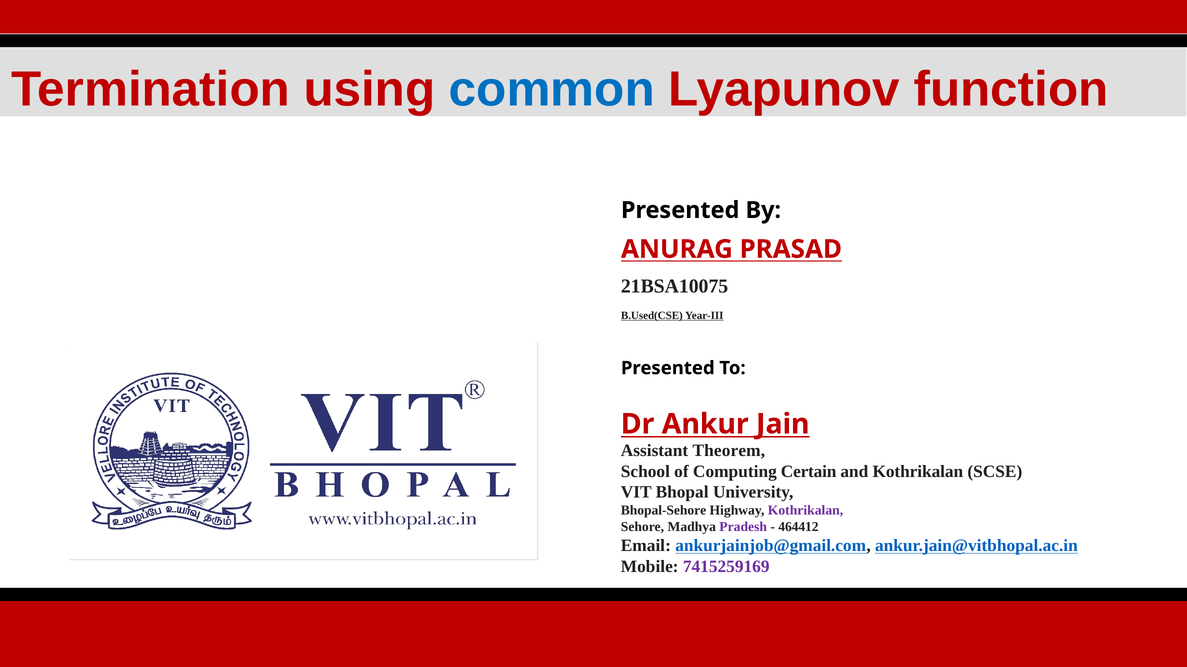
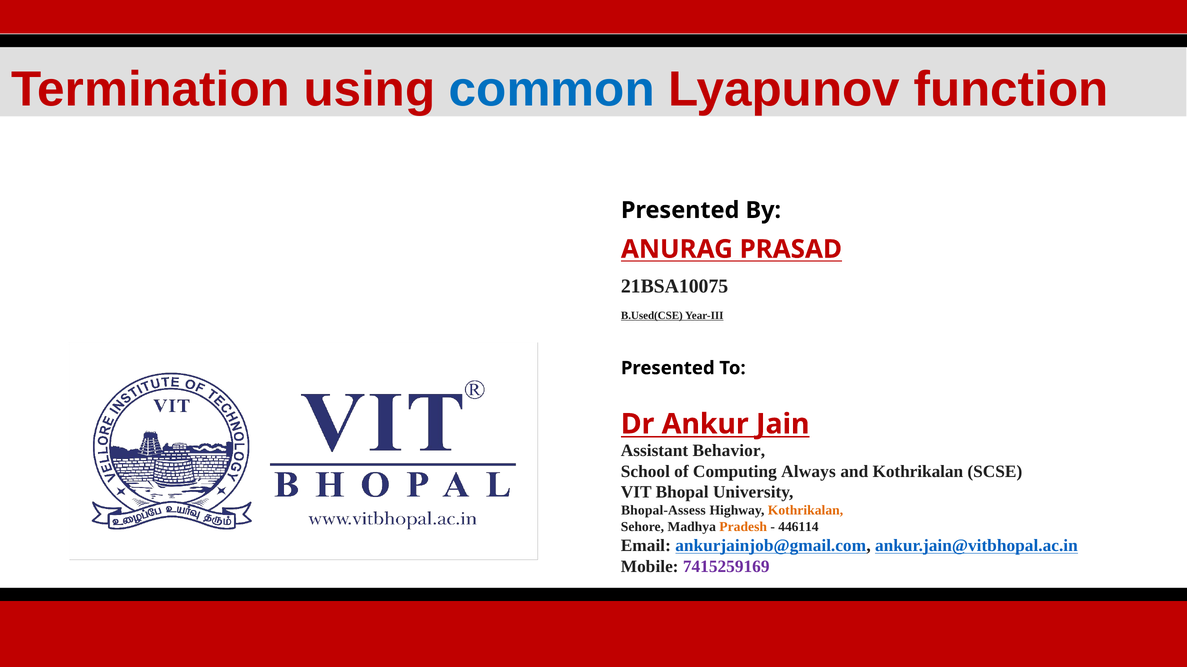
Theorem: Theorem -> Behavior
Certain: Certain -> Always
Bhopal-Sehore: Bhopal-Sehore -> Bhopal-Assess
Kothrikalan at (806, 511) colour: purple -> orange
Pradesh colour: purple -> orange
464412: 464412 -> 446114
